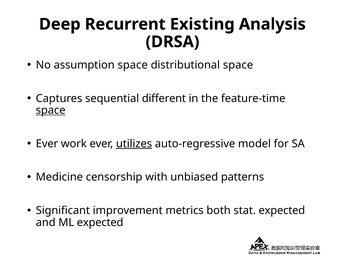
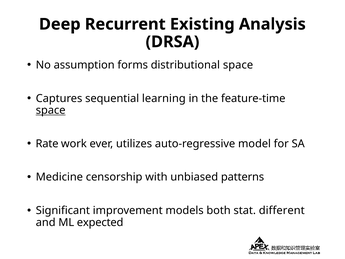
assumption space: space -> forms
different: different -> learning
Ever at (47, 144): Ever -> Rate
utilizes underline: present -> none
metrics: metrics -> models
stat expected: expected -> different
